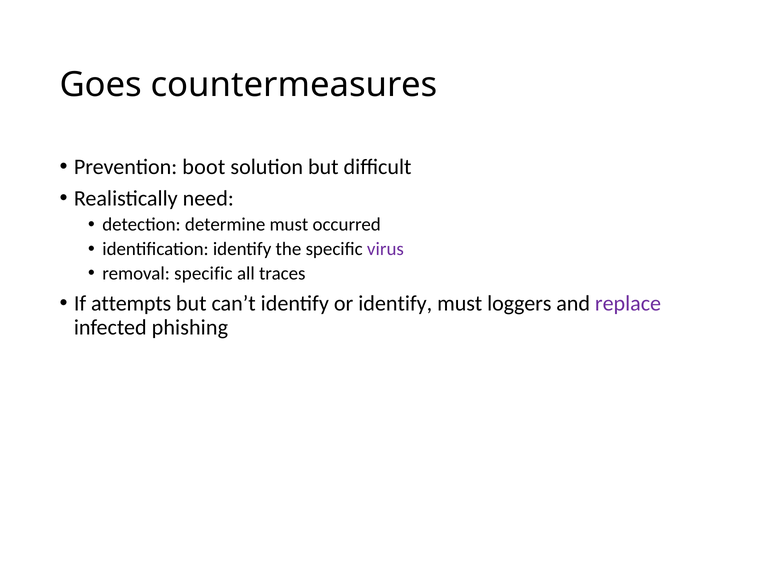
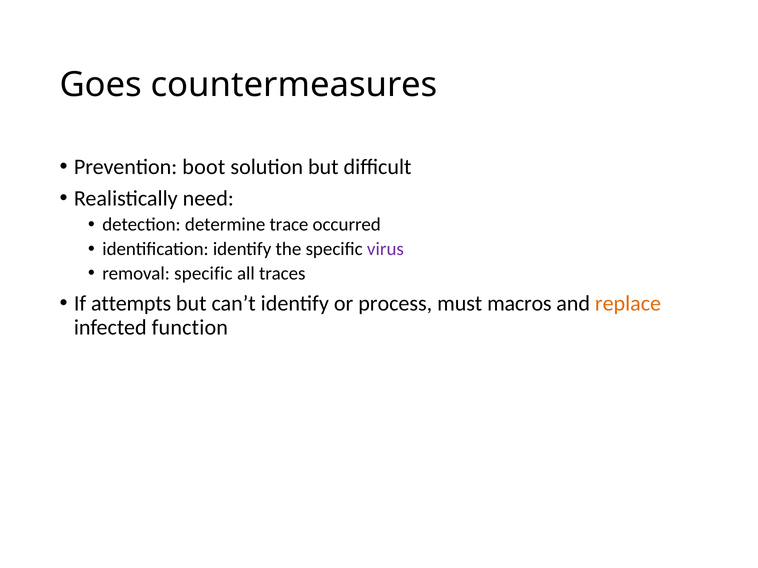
determine must: must -> trace
or identify: identify -> process
loggers: loggers -> macros
replace colour: purple -> orange
phishing: phishing -> function
